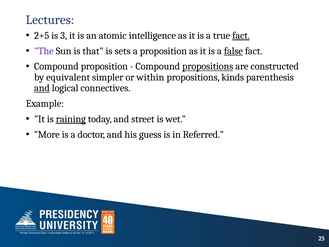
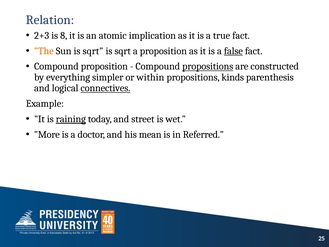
Lectures: Lectures -> Relation
2+5: 2+5 -> 2+3
3: 3 -> 8
intelligence: intelligence -> implication
fact at (241, 35) underline: present -> none
The colour: purple -> orange
Sun is that: that -> sqrt
sets at (123, 51): sets -> sqrt
equivalent: equivalent -> everything
and at (42, 88) underline: present -> none
connectives underline: none -> present
guess: guess -> mean
